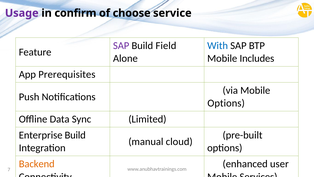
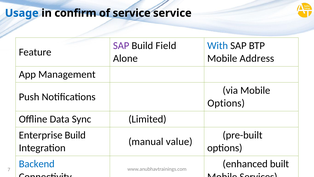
Usage colour: purple -> blue
of choose: choose -> service
Includes: Includes -> Address
Prerequisites: Prerequisites -> Management
cloud: cloud -> value
user: user -> built
Backend colour: orange -> blue
